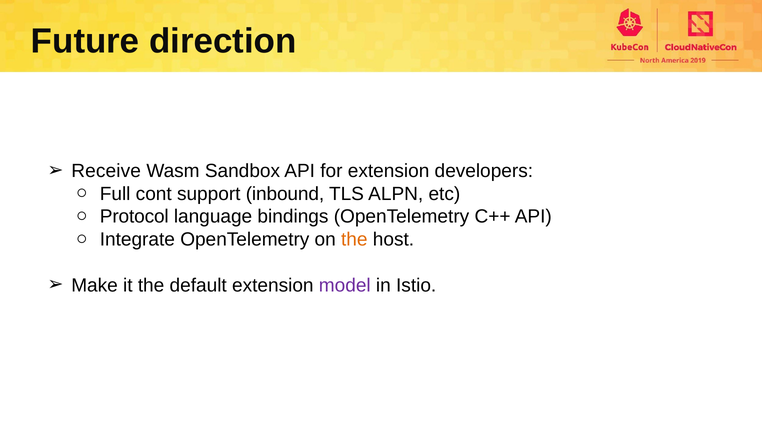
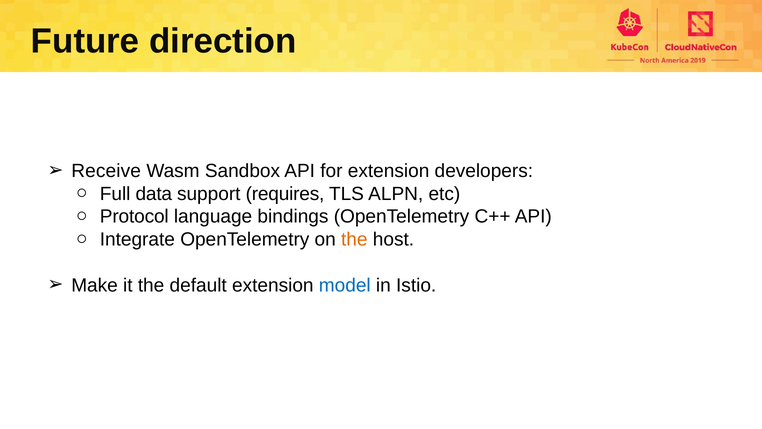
cont: cont -> data
inbound: inbound -> requires
model colour: purple -> blue
